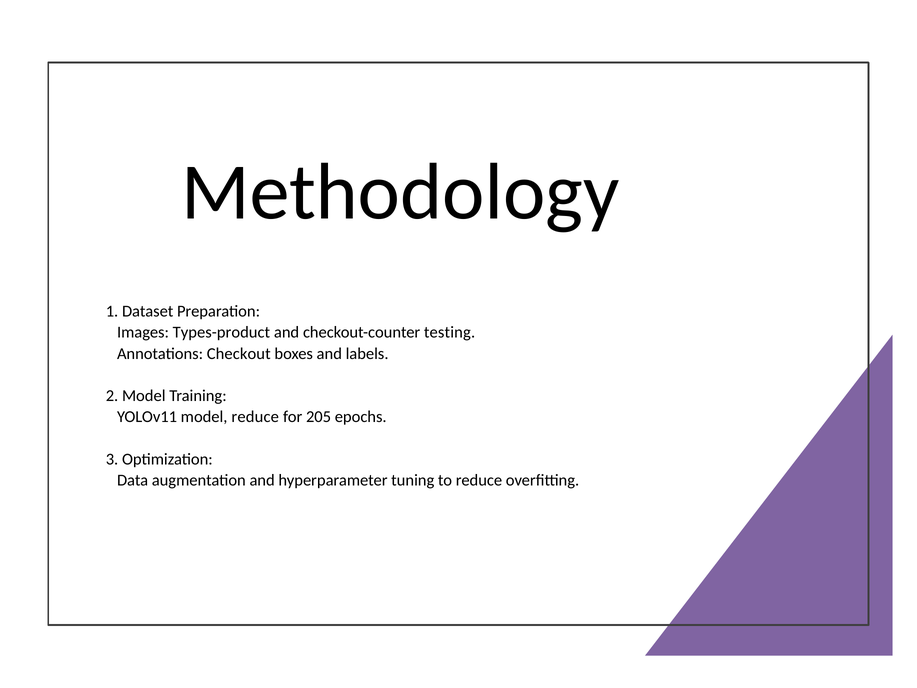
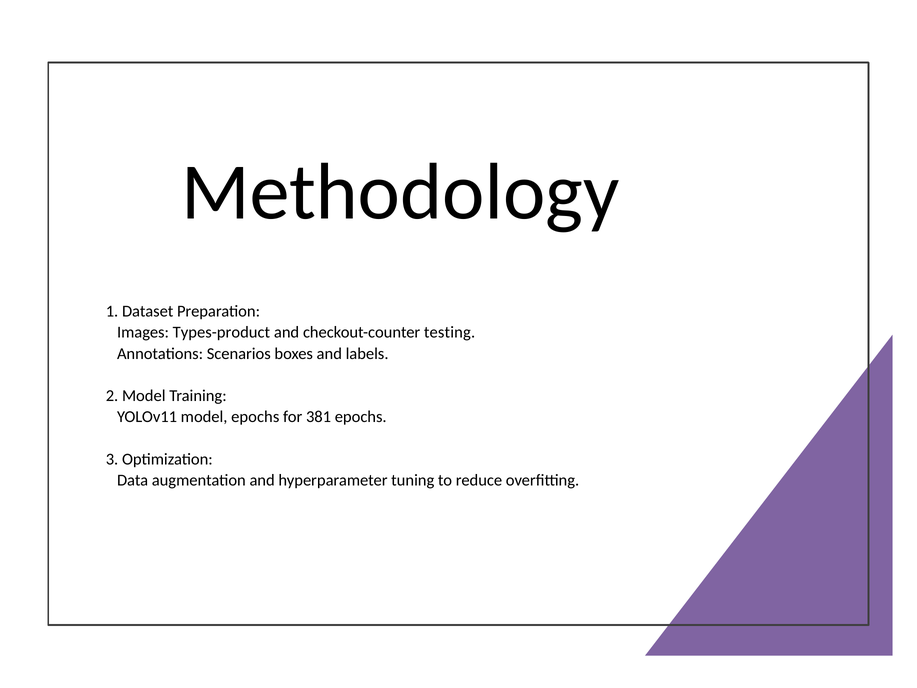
Checkout: Checkout -> Scenarios
model reduce: reduce -> epochs
205: 205 -> 381
